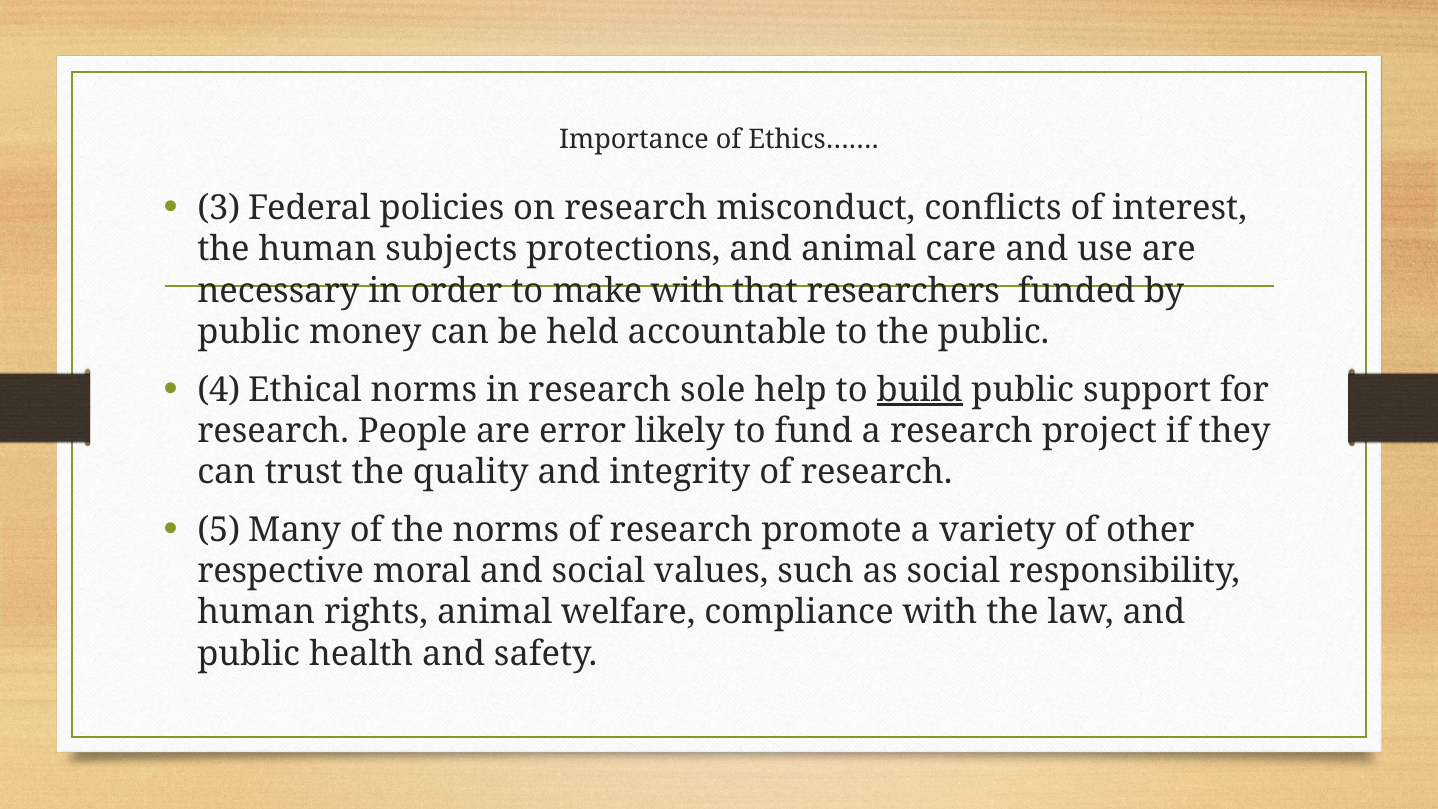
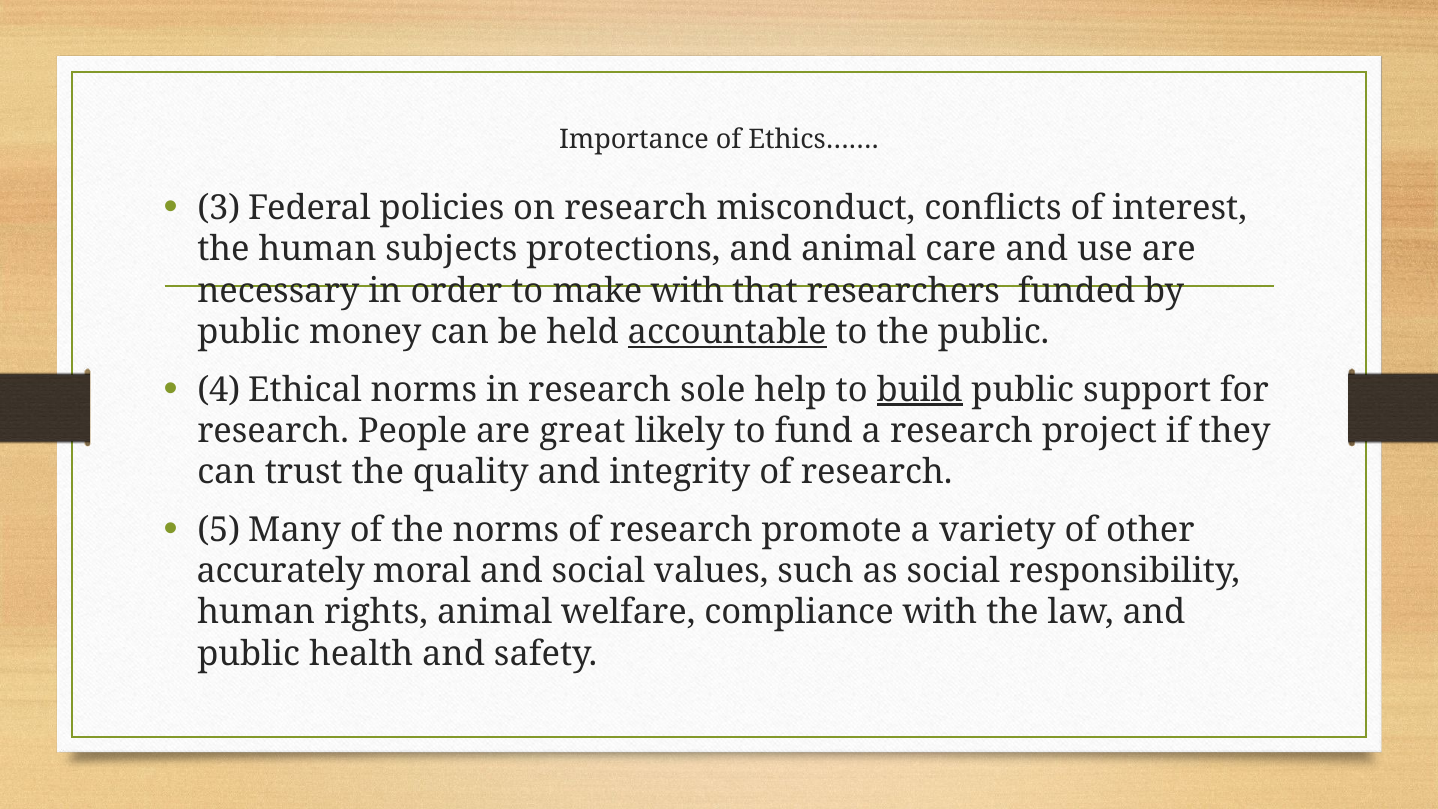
accountable underline: none -> present
error: error -> great
respective: respective -> accurately
